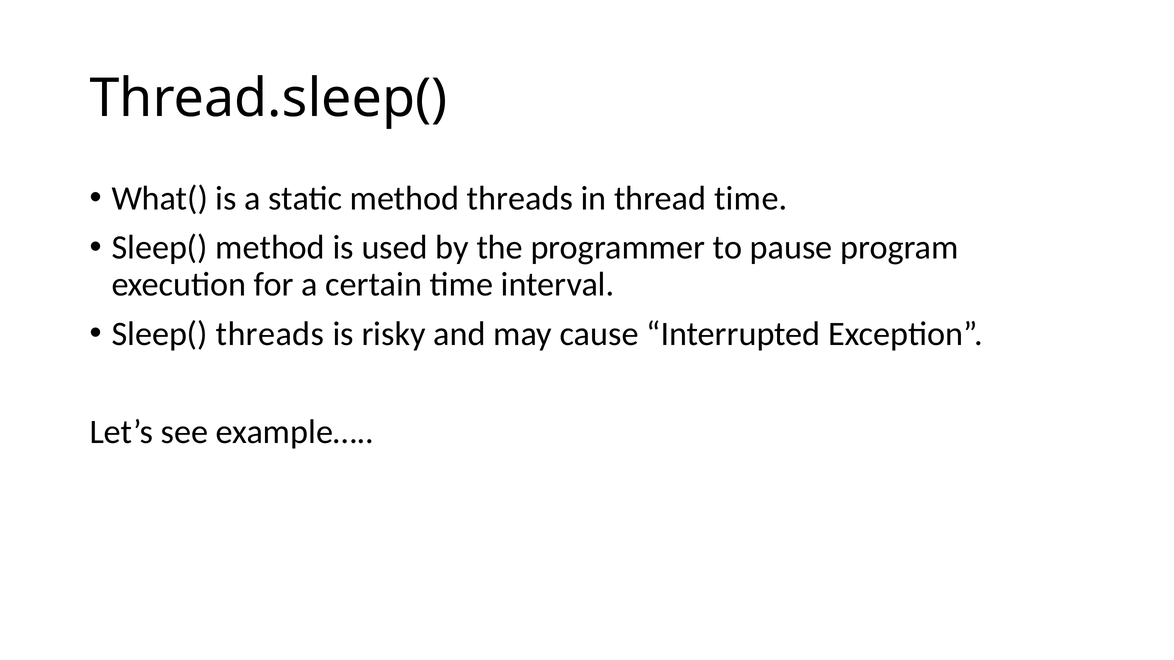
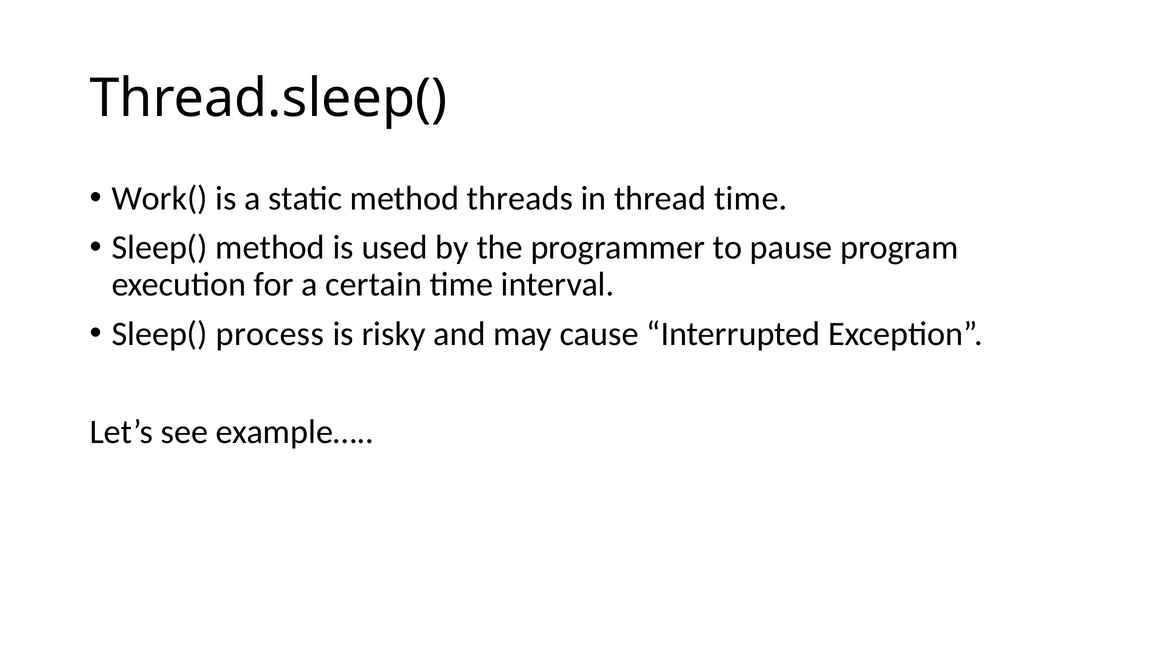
What(: What( -> Work(
Sleep( threads: threads -> process
